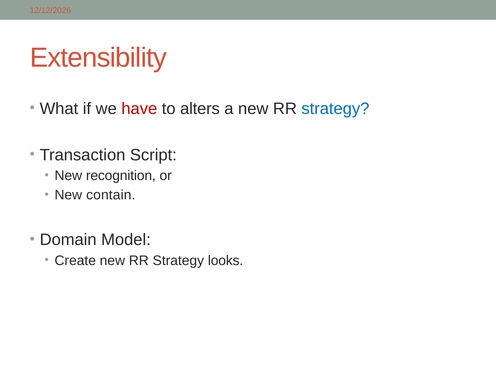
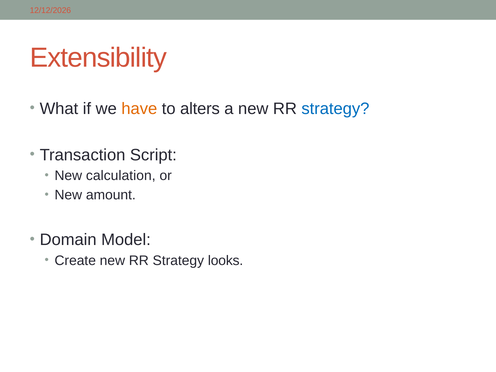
have colour: red -> orange
recognition: recognition -> calculation
contain: contain -> amount
